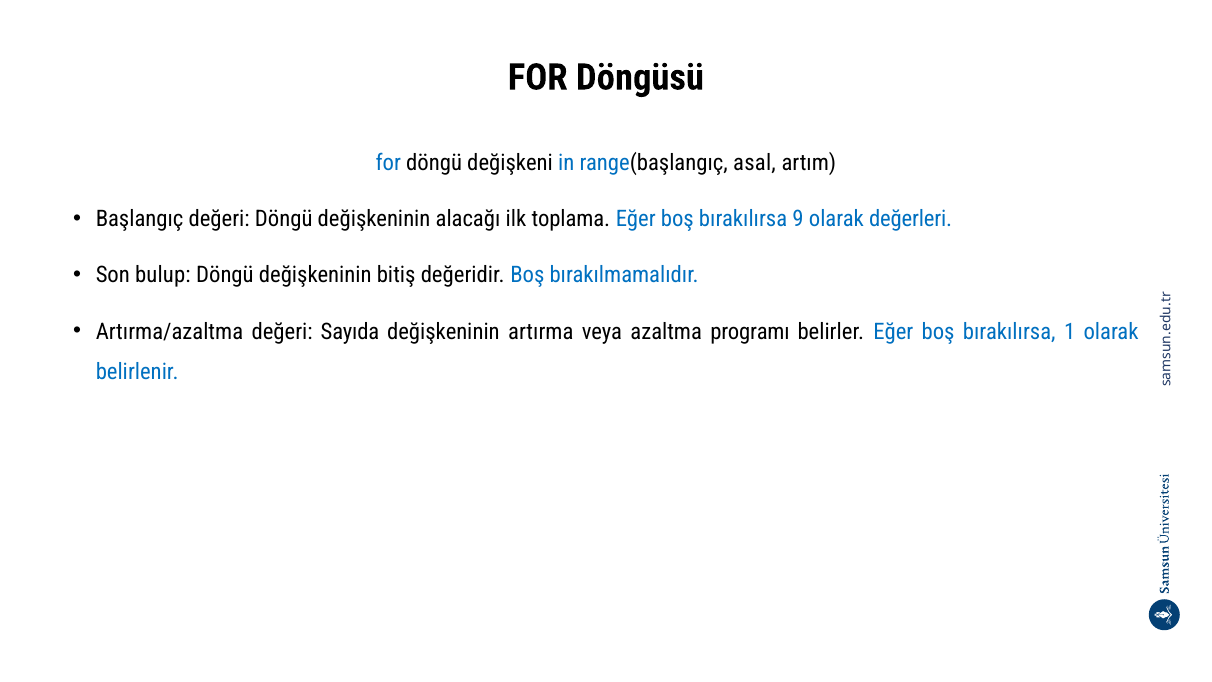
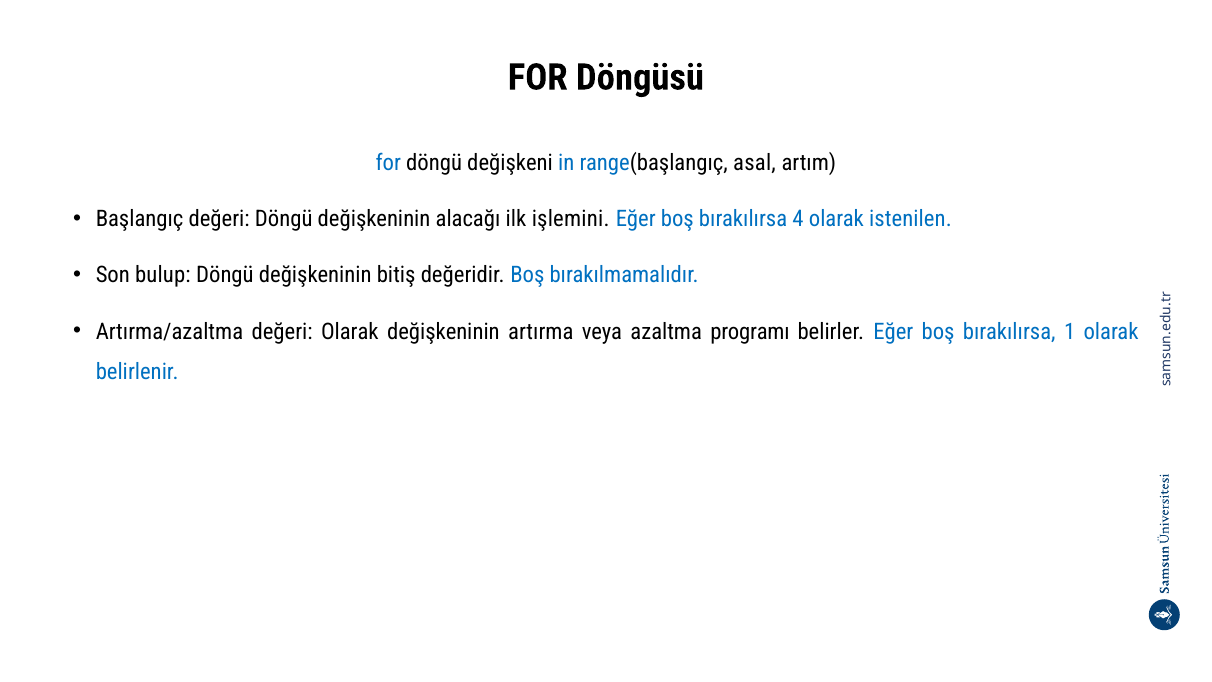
toplama: toplama -> işlemini
9: 9 -> 4
değerleri: değerleri -> istenilen
değeri Sayıda: Sayıda -> Olarak
